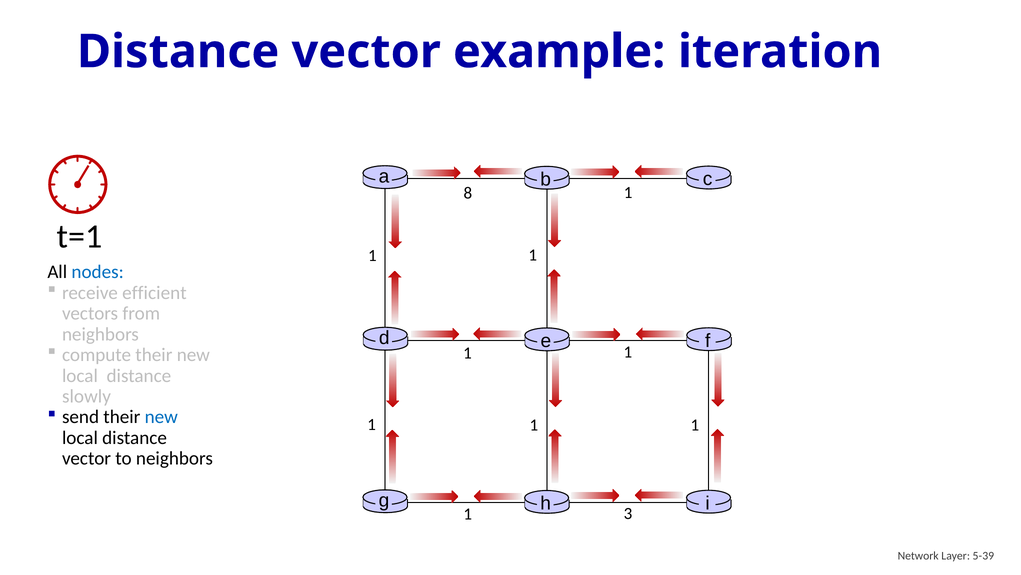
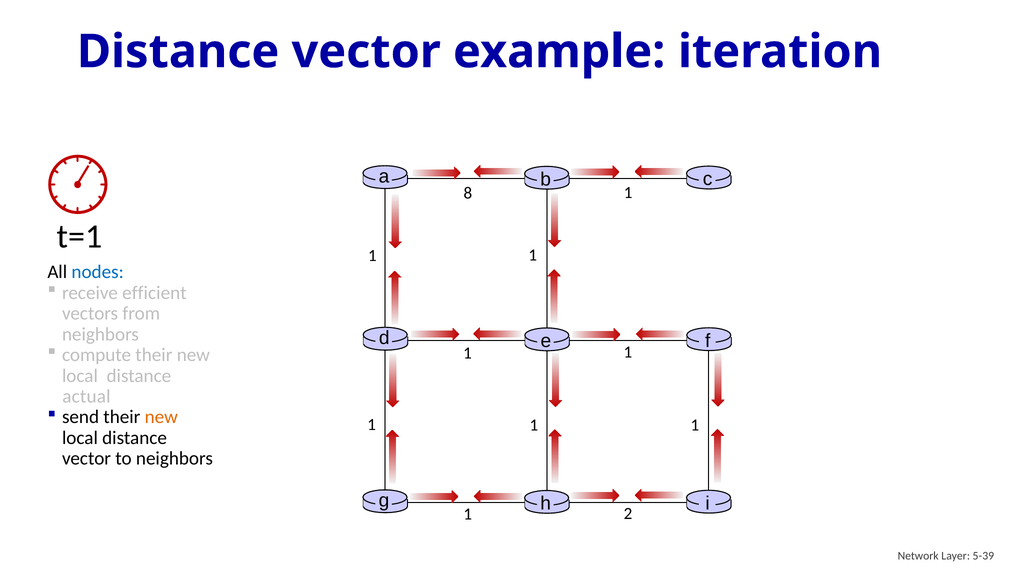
slowly: slowly -> actual
new at (161, 417) colour: blue -> orange
3: 3 -> 2
